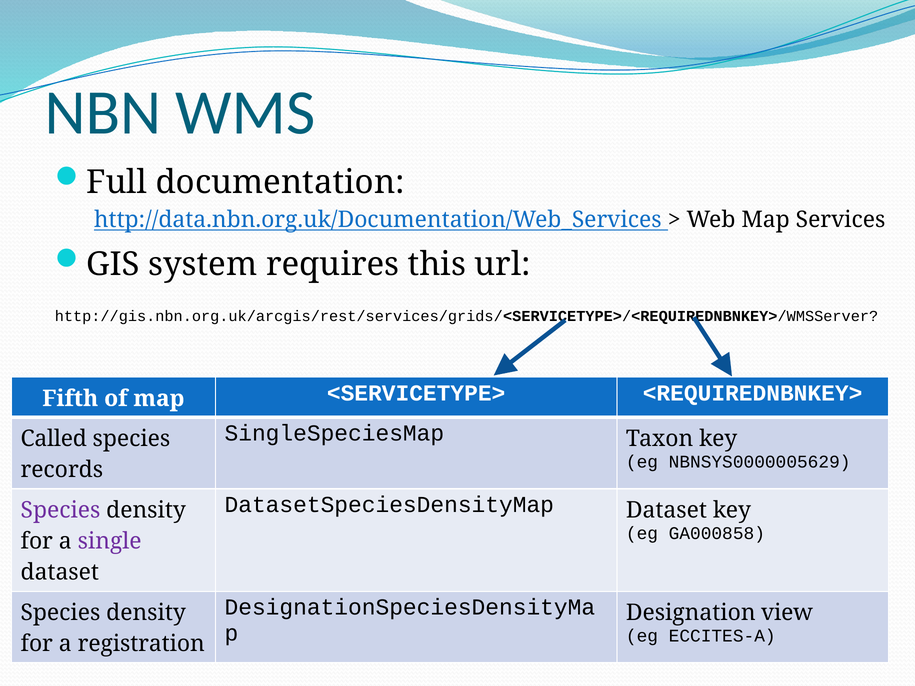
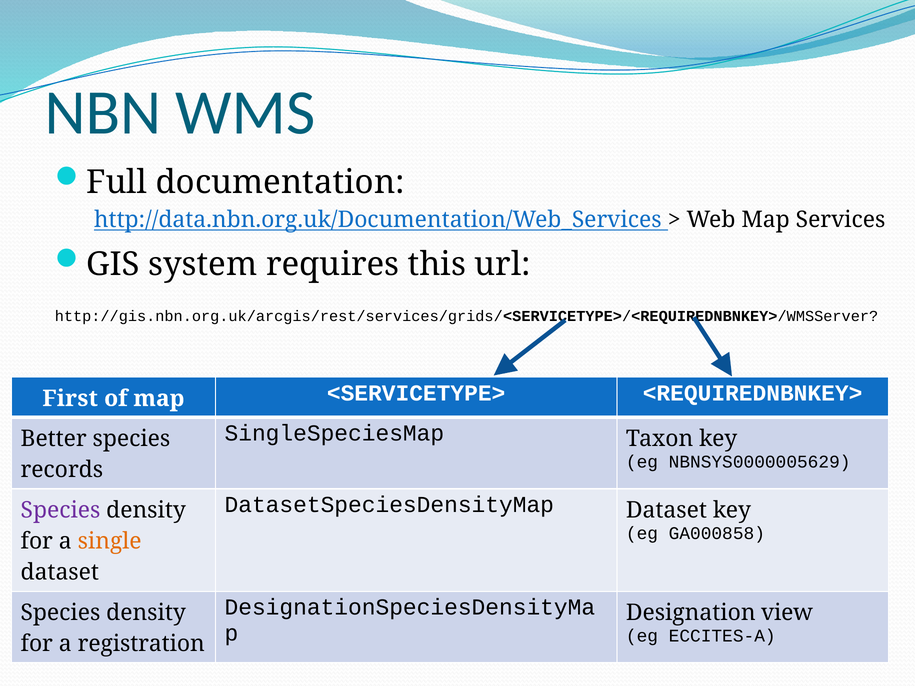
Fifth: Fifth -> First
Called: Called -> Better
single colour: purple -> orange
